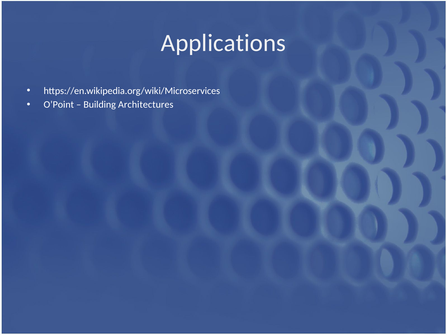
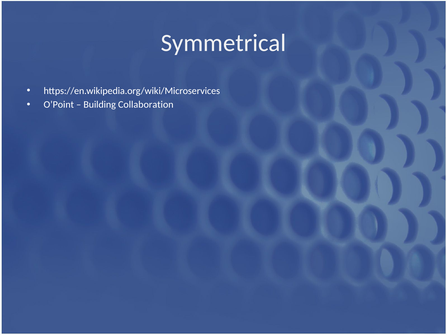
Applications: Applications -> Symmetrical
Architectures: Architectures -> Collaboration
